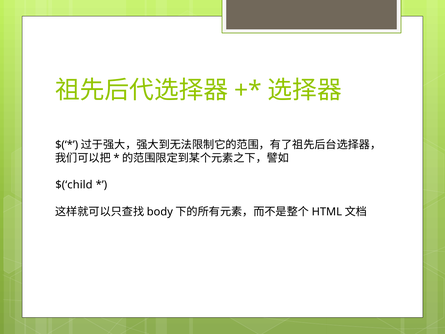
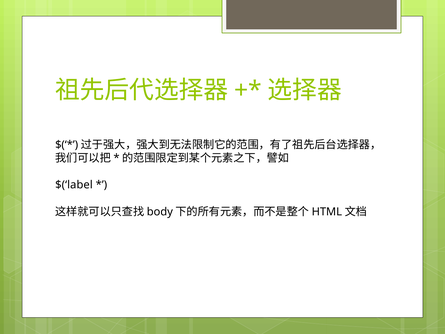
$(‘child: $(‘child -> $(‘label
